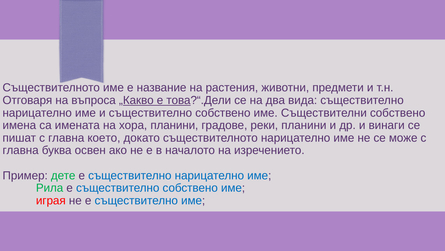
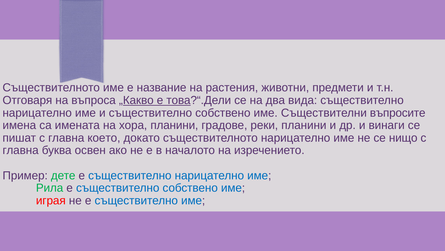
Съществителни собствено: собствено -> въпросите
може: може -> нищо
